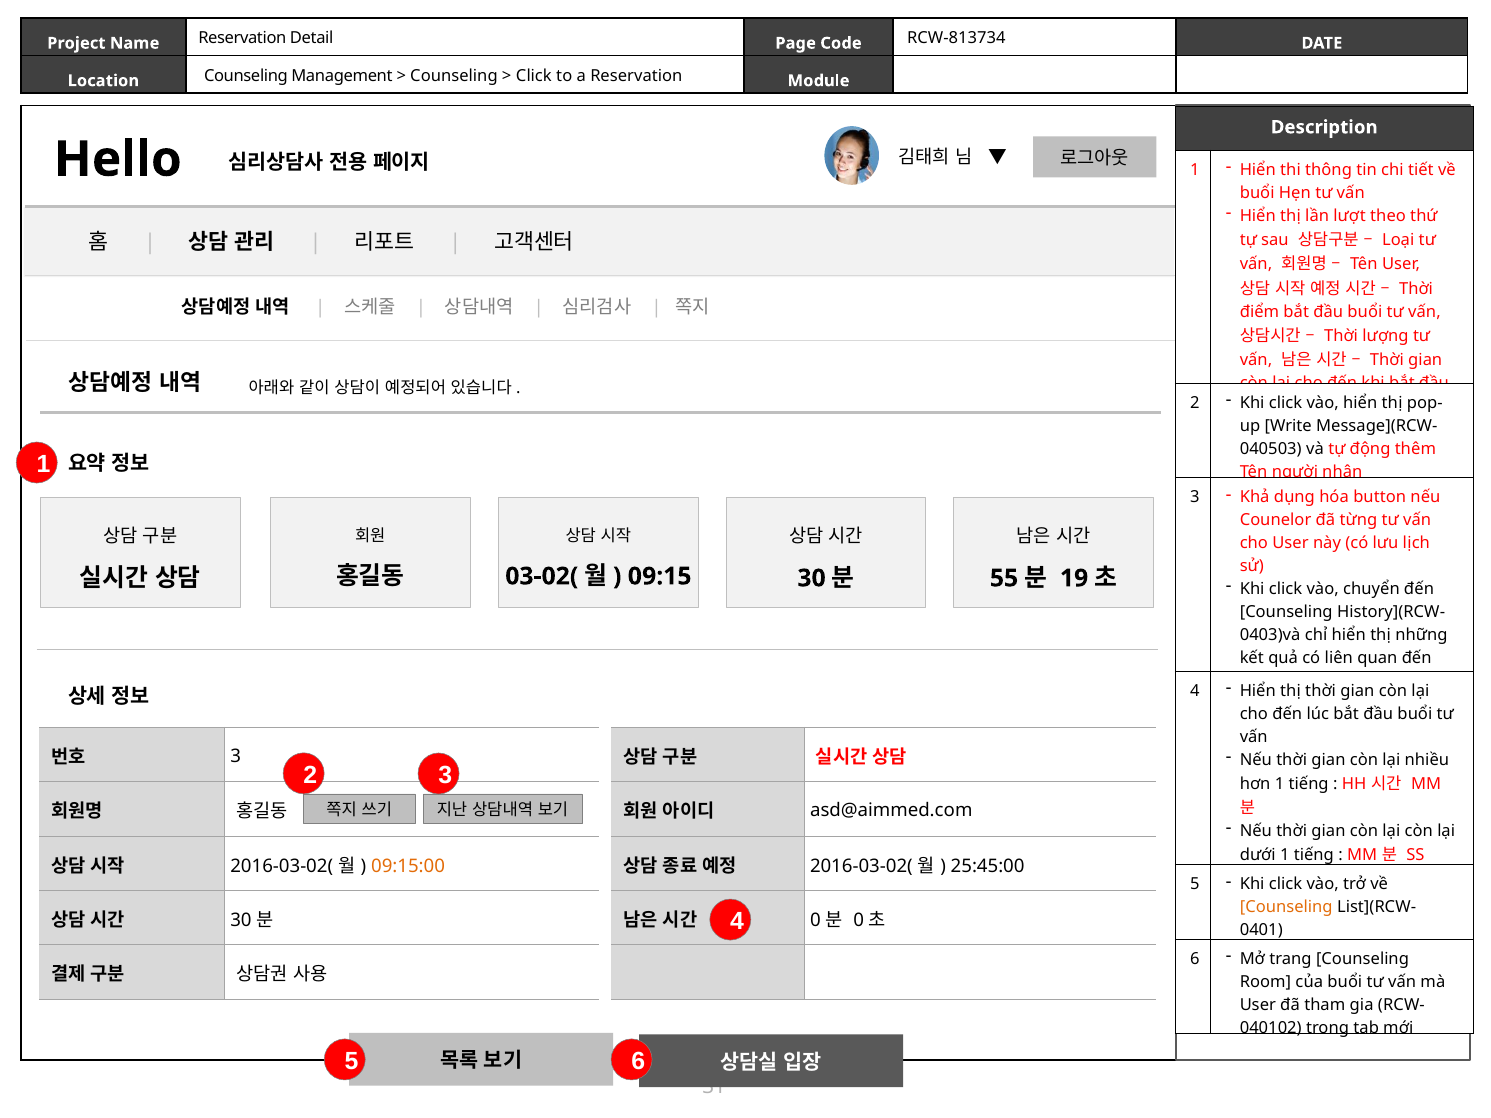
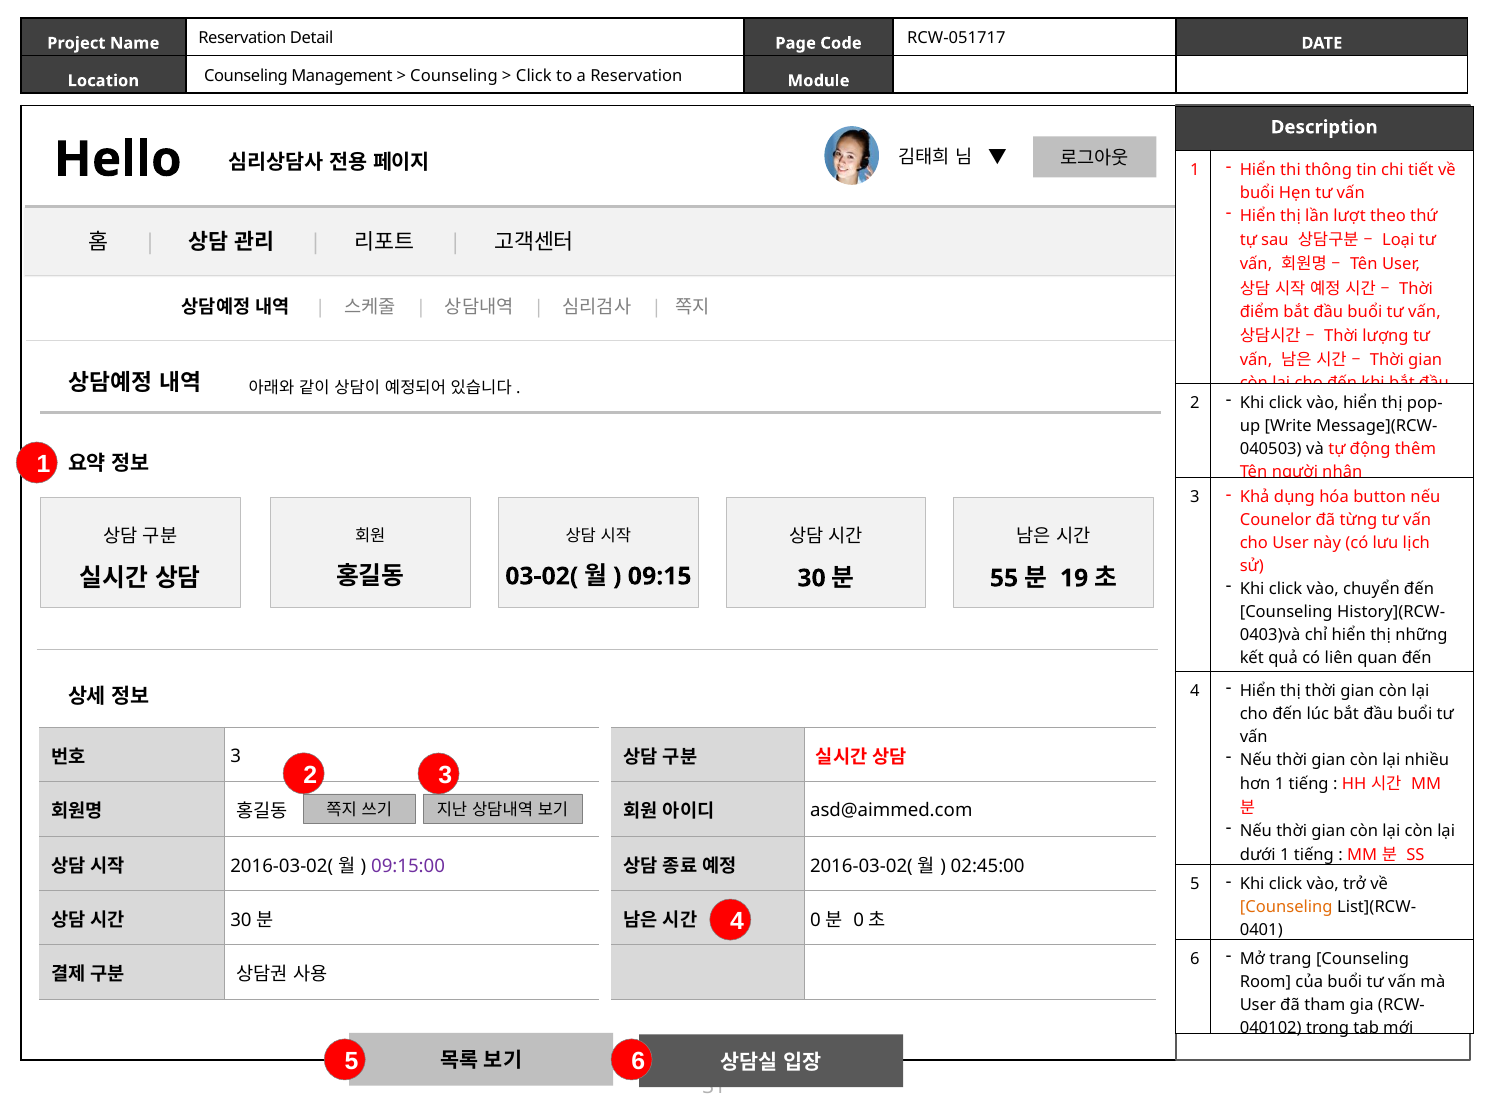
RCW-813734: RCW-813734 -> RCW-051717
09:15:00 colour: orange -> purple
25:45:00: 25:45:00 -> 02:45:00
